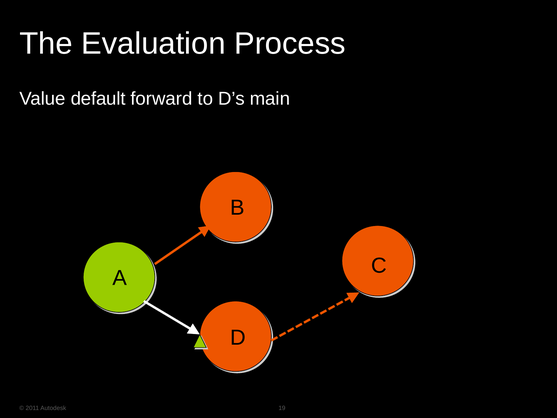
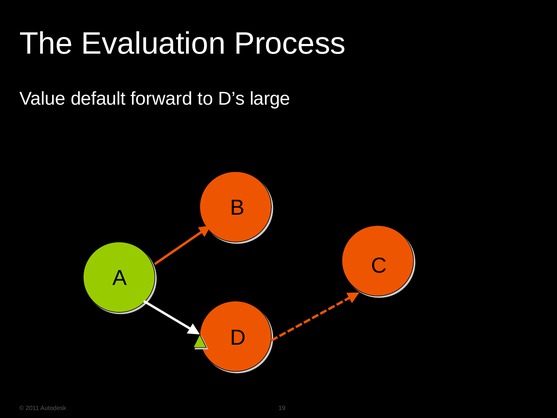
main: main -> large
